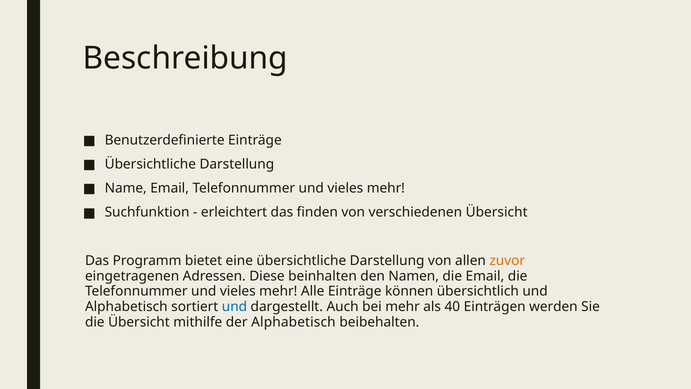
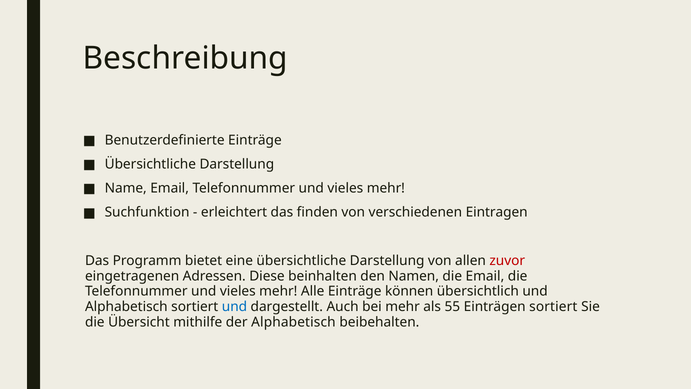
verschiedenen Übersicht: Übersicht -> Eintragen
zuvor colour: orange -> red
40: 40 -> 55
Einträgen werden: werden -> sortiert
